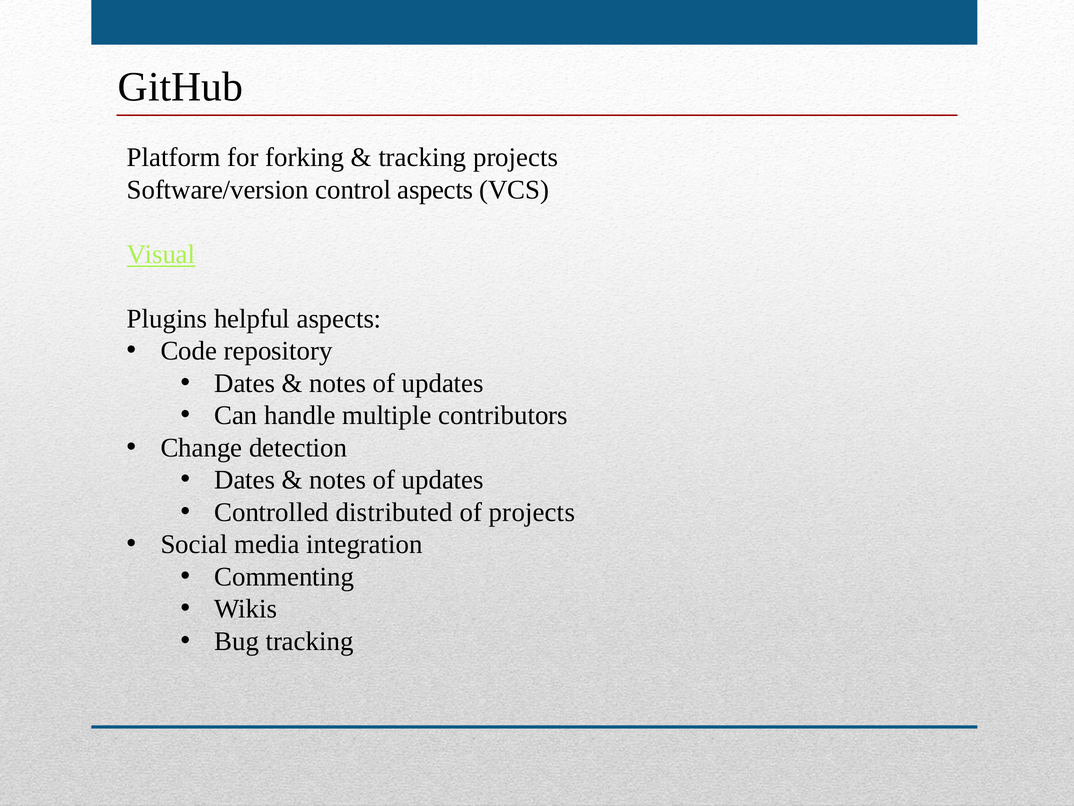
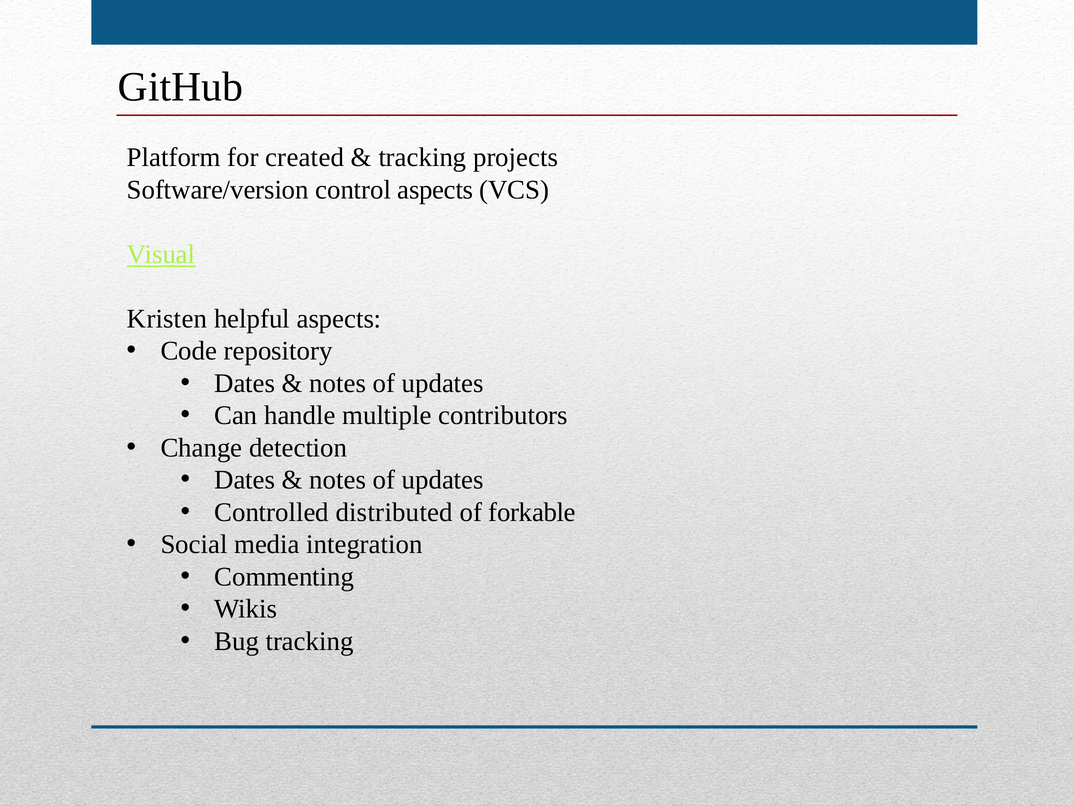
forking: forking -> created
Plugins: Plugins -> Kristen
of projects: projects -> forkable
